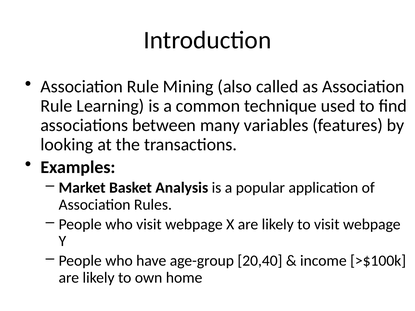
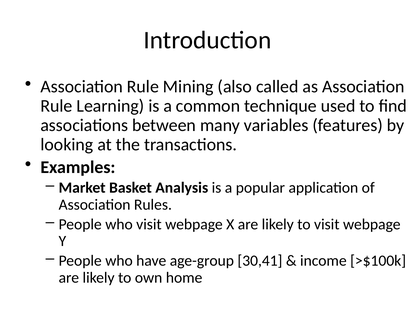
20,40: 20,40 -> 30,41
